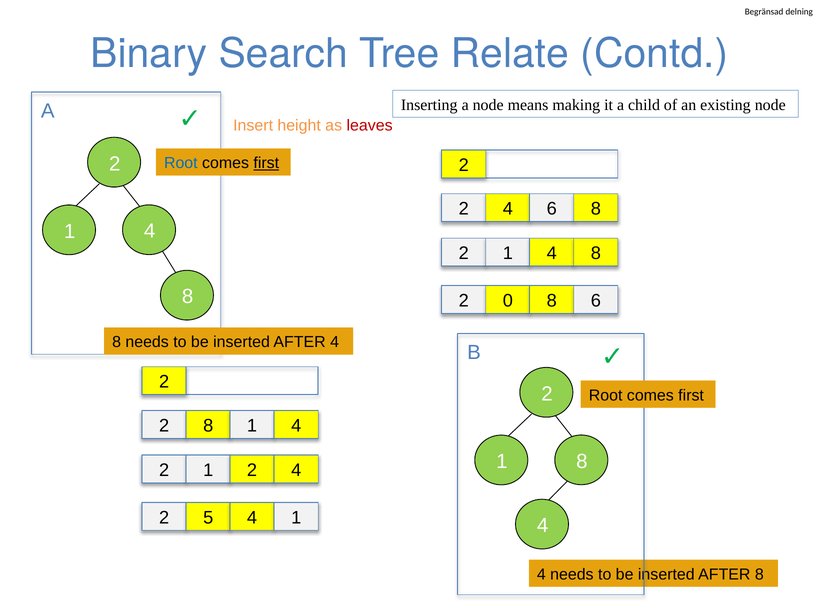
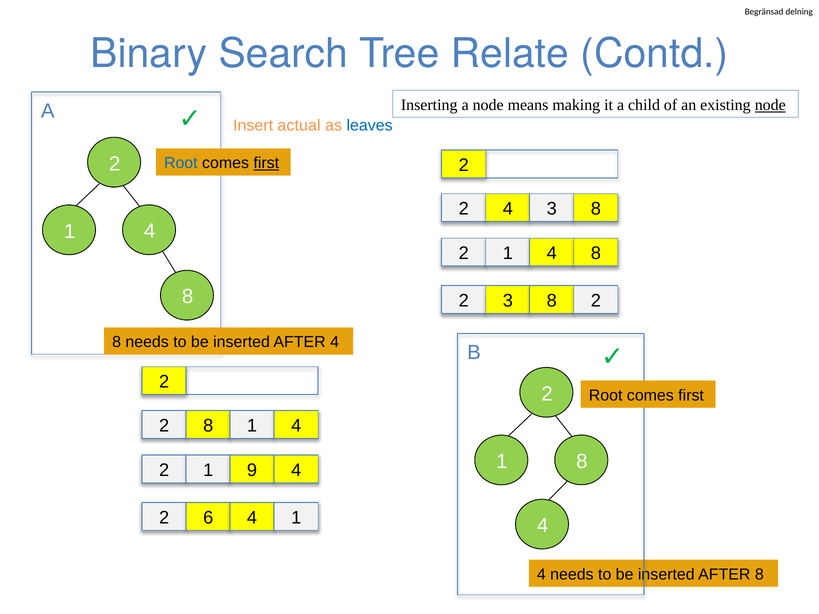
node at (770, 105) underline: none -> present
height: height -> actual
leaves colour: red -> blue
4 6: 6 -> 3
2 0: 0 -> 3
6 at (596, 301): 6 -> 2
2 1 2: 2 -> 9
5: 5 -> 6
